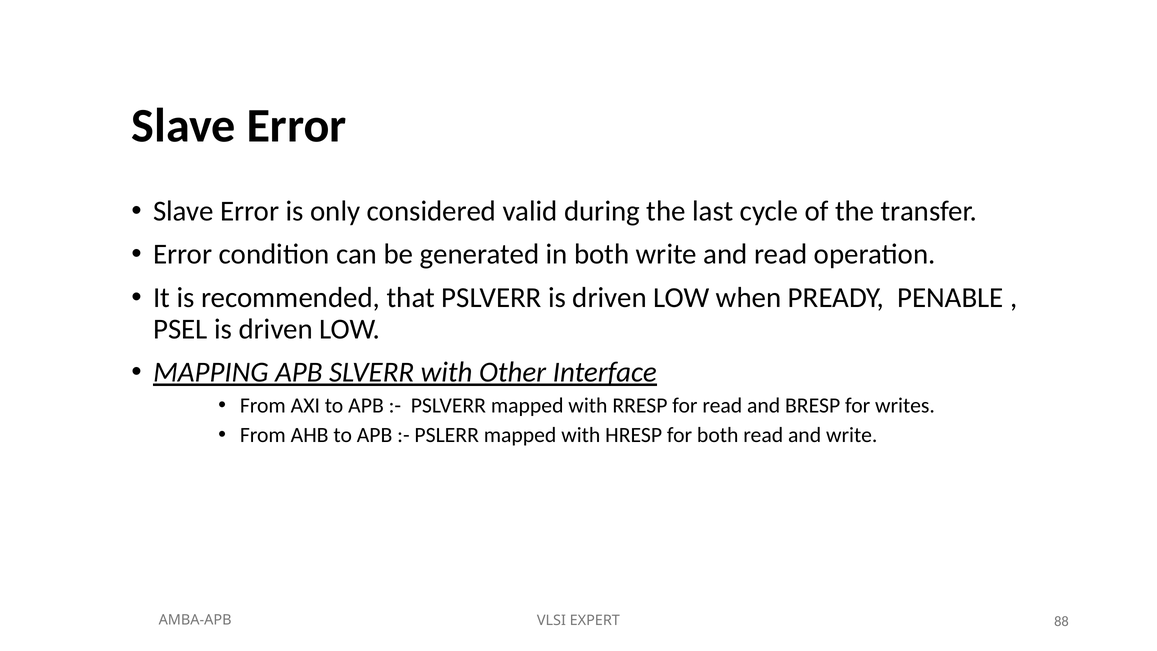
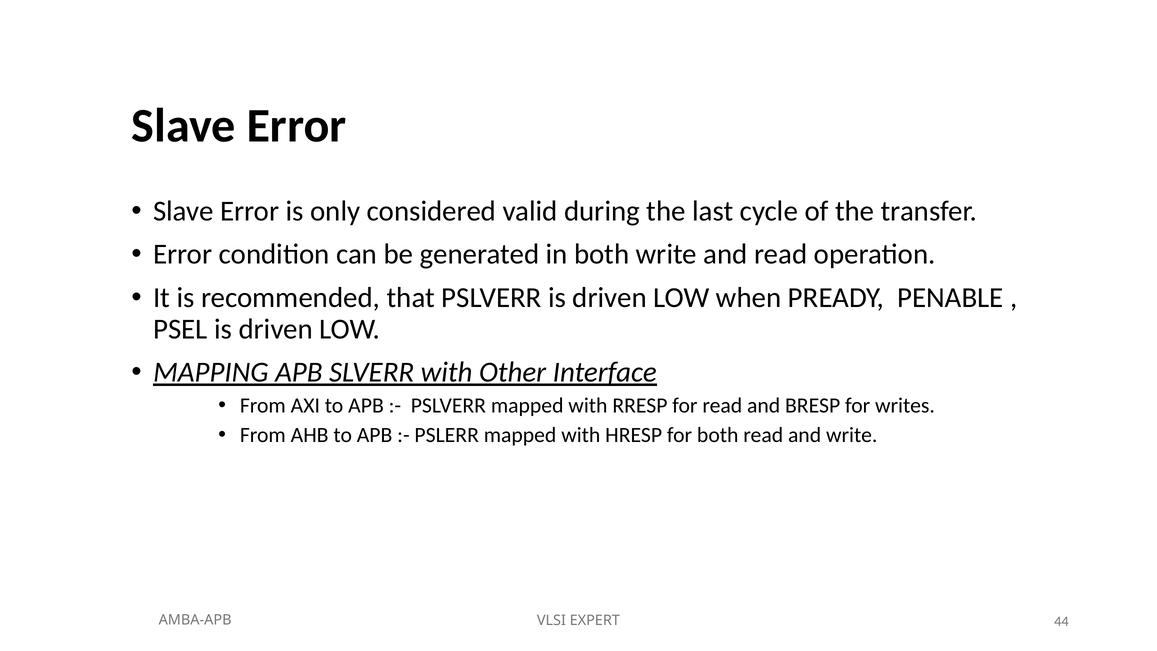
88: 88 -> 44
